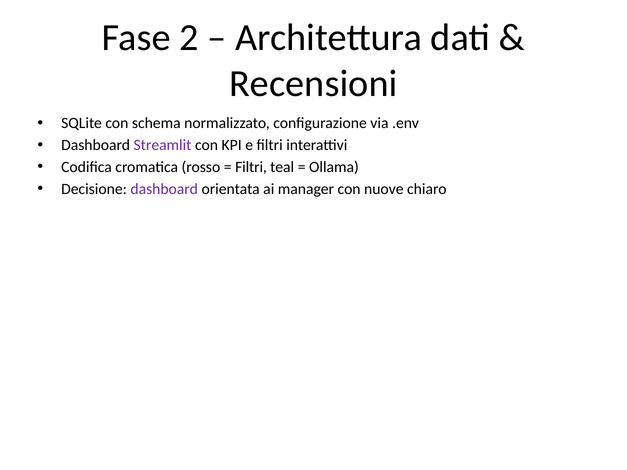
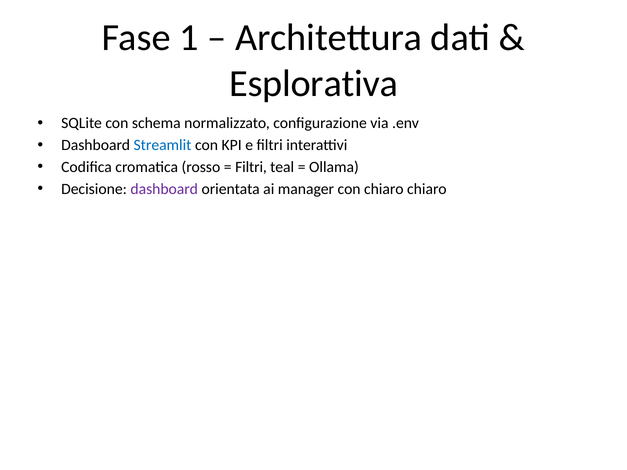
2: 2 -> 1
Recensioni: Recensioni -> Esplorativa
Streamlit colour: purple -> blue
con nuove: nuove -> chiaro
